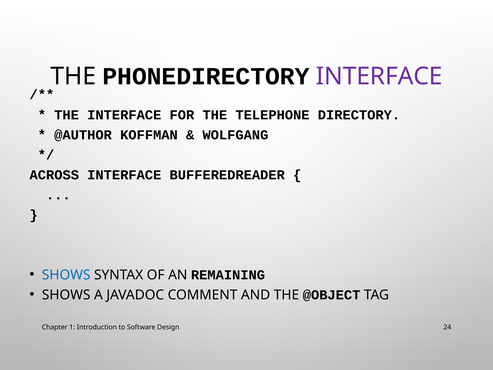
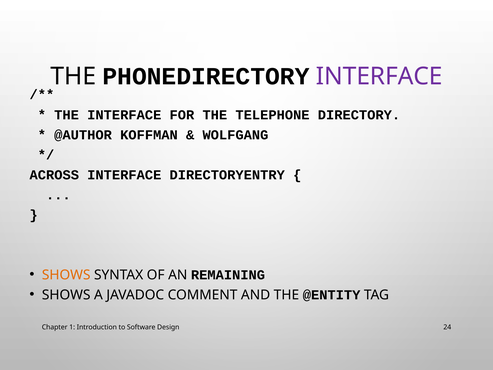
BUFFEREDREADER: BUFFEREDREADER -> DIRECTORYENTRY
SHOWS at (66, 275) colour: blue -> orange
@OBJECT: @OBJECT -> @ENTITY
